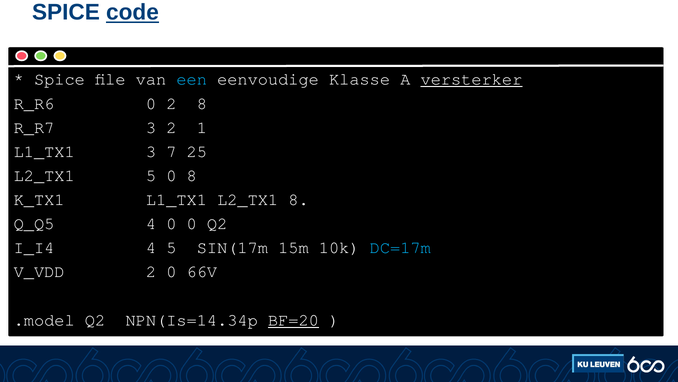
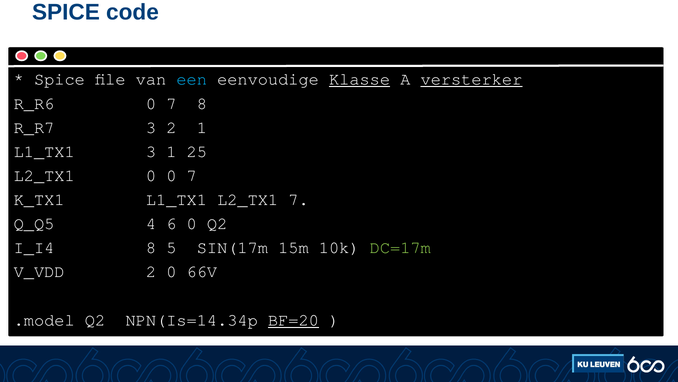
code underline: present -> none
Klasse underline: none -> present
R_R6 0 2: 2 -> 7
3 7: 7 -> 1
L2_TX1 5: 5 -> 0
8 at (192, 175): 8 -> 7
L2_TX1 8: 8 -> 7
4 0: 0 -> 6
I_I4 4: 4 -> 8
DC=17m colour: light blue -> light green
